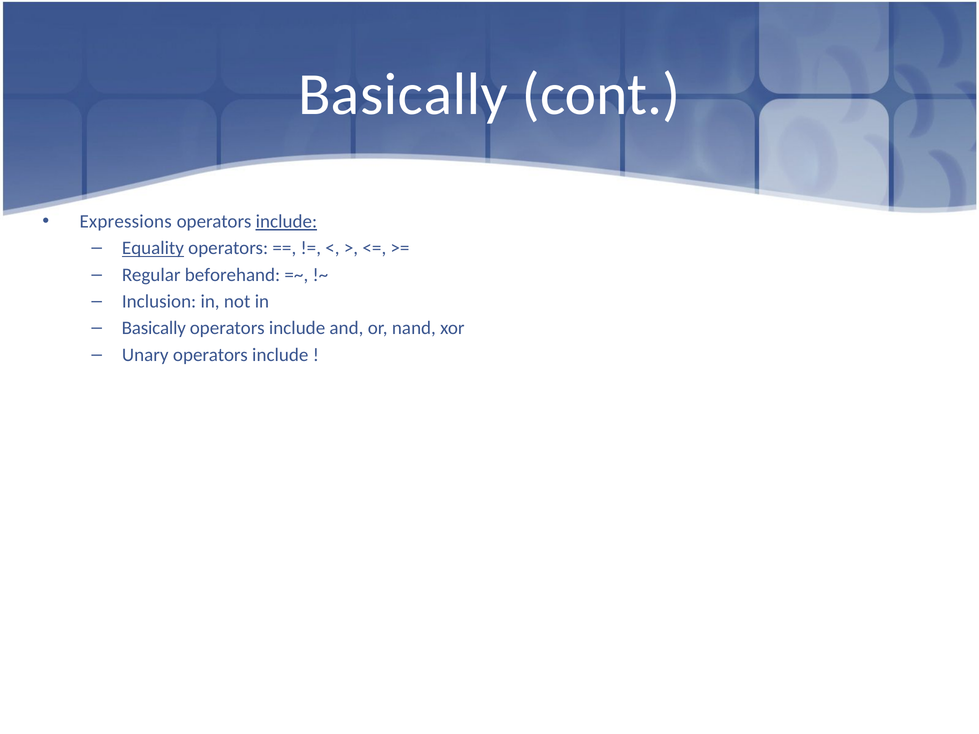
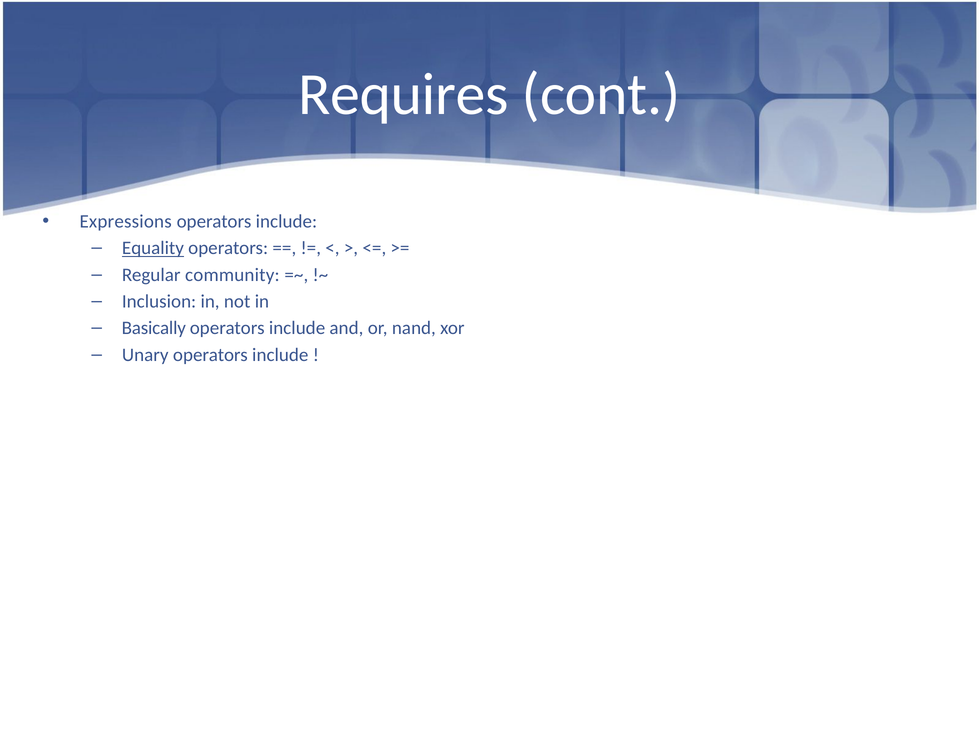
Basically at (403, 95): Basically -> Requires
include at (286, 222) underline: present -> none
beforehand: beforehand -> community
